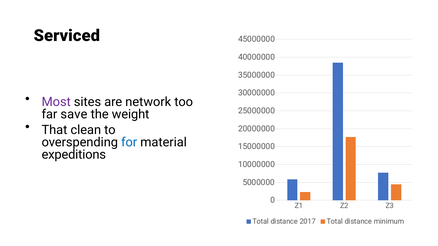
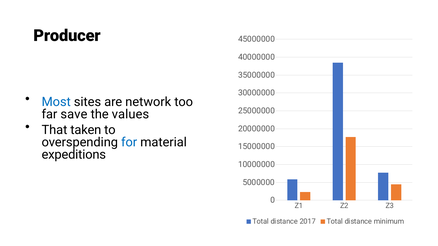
Serviced: Serviced -> Producer
Most colour: purple -> blue
weight: weight -> values
clean: clean -> taken
